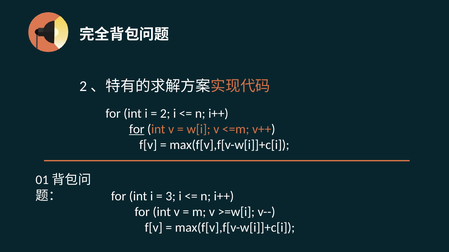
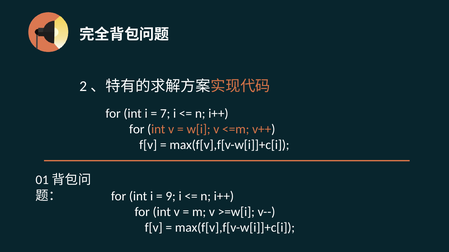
2: 2 -> 7
for at (137, 129) underline: present -> none
3: 3 -> 9
